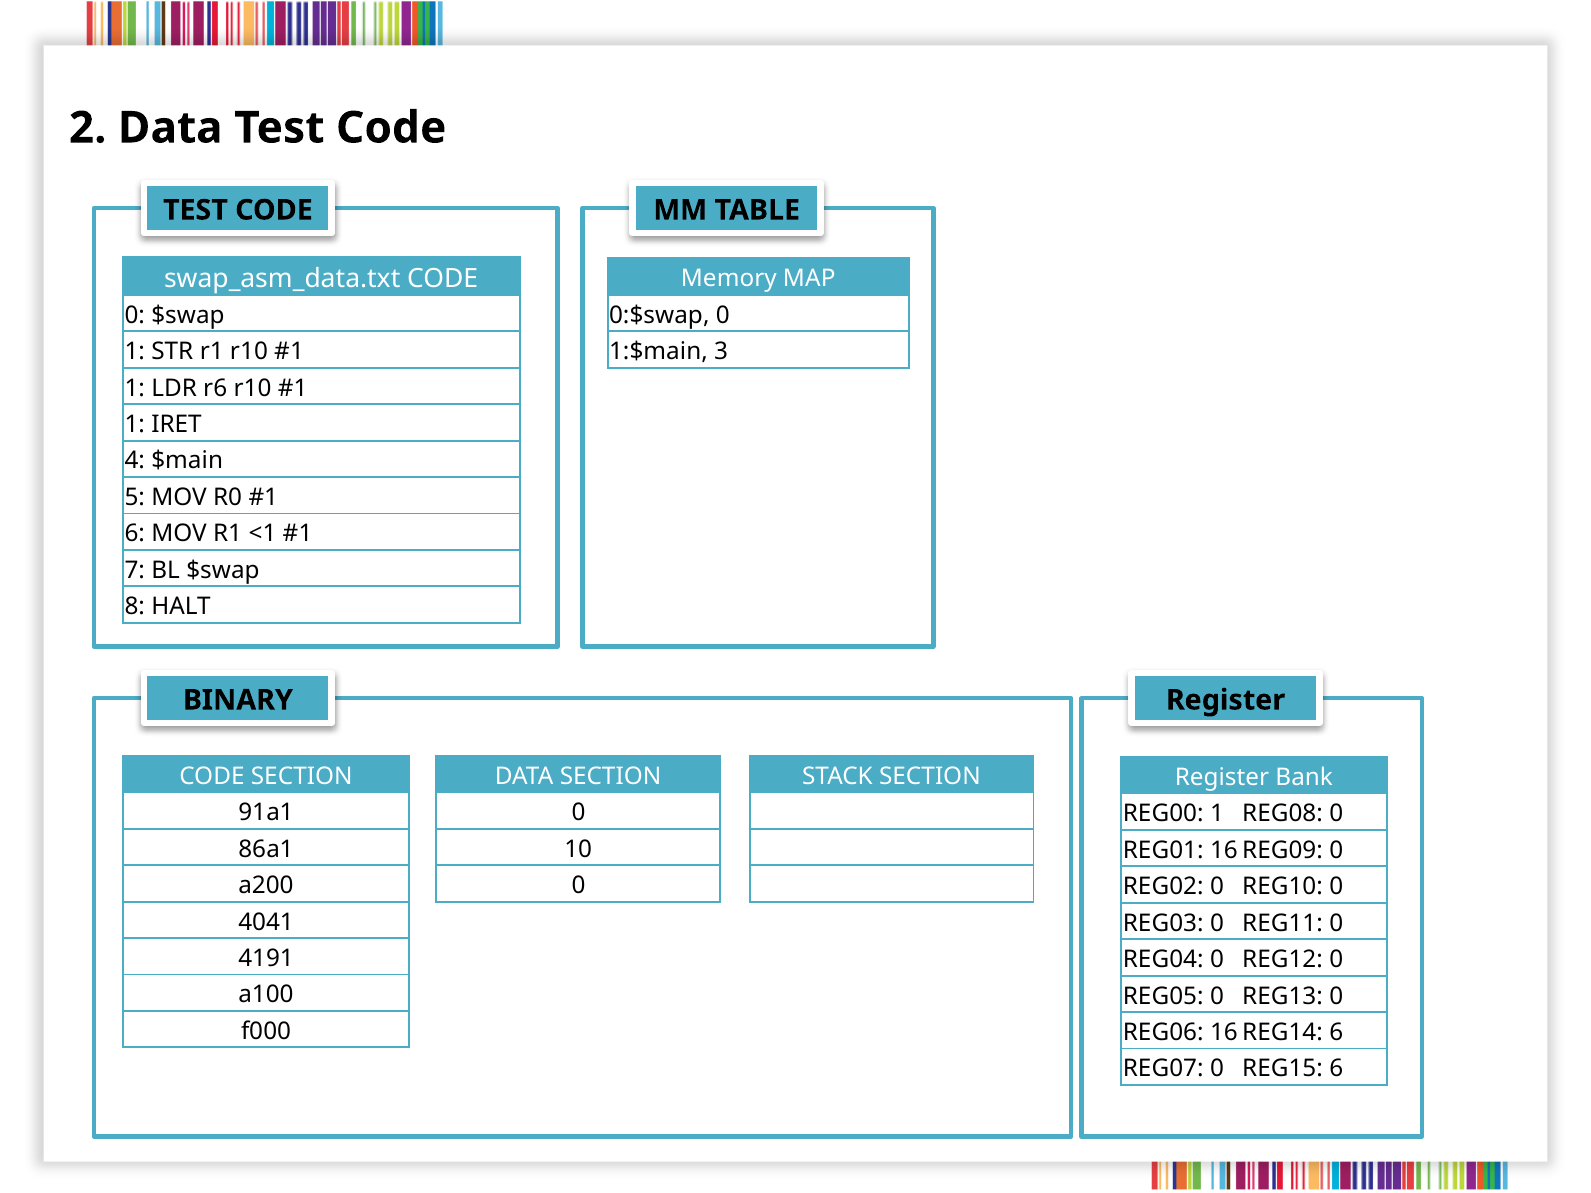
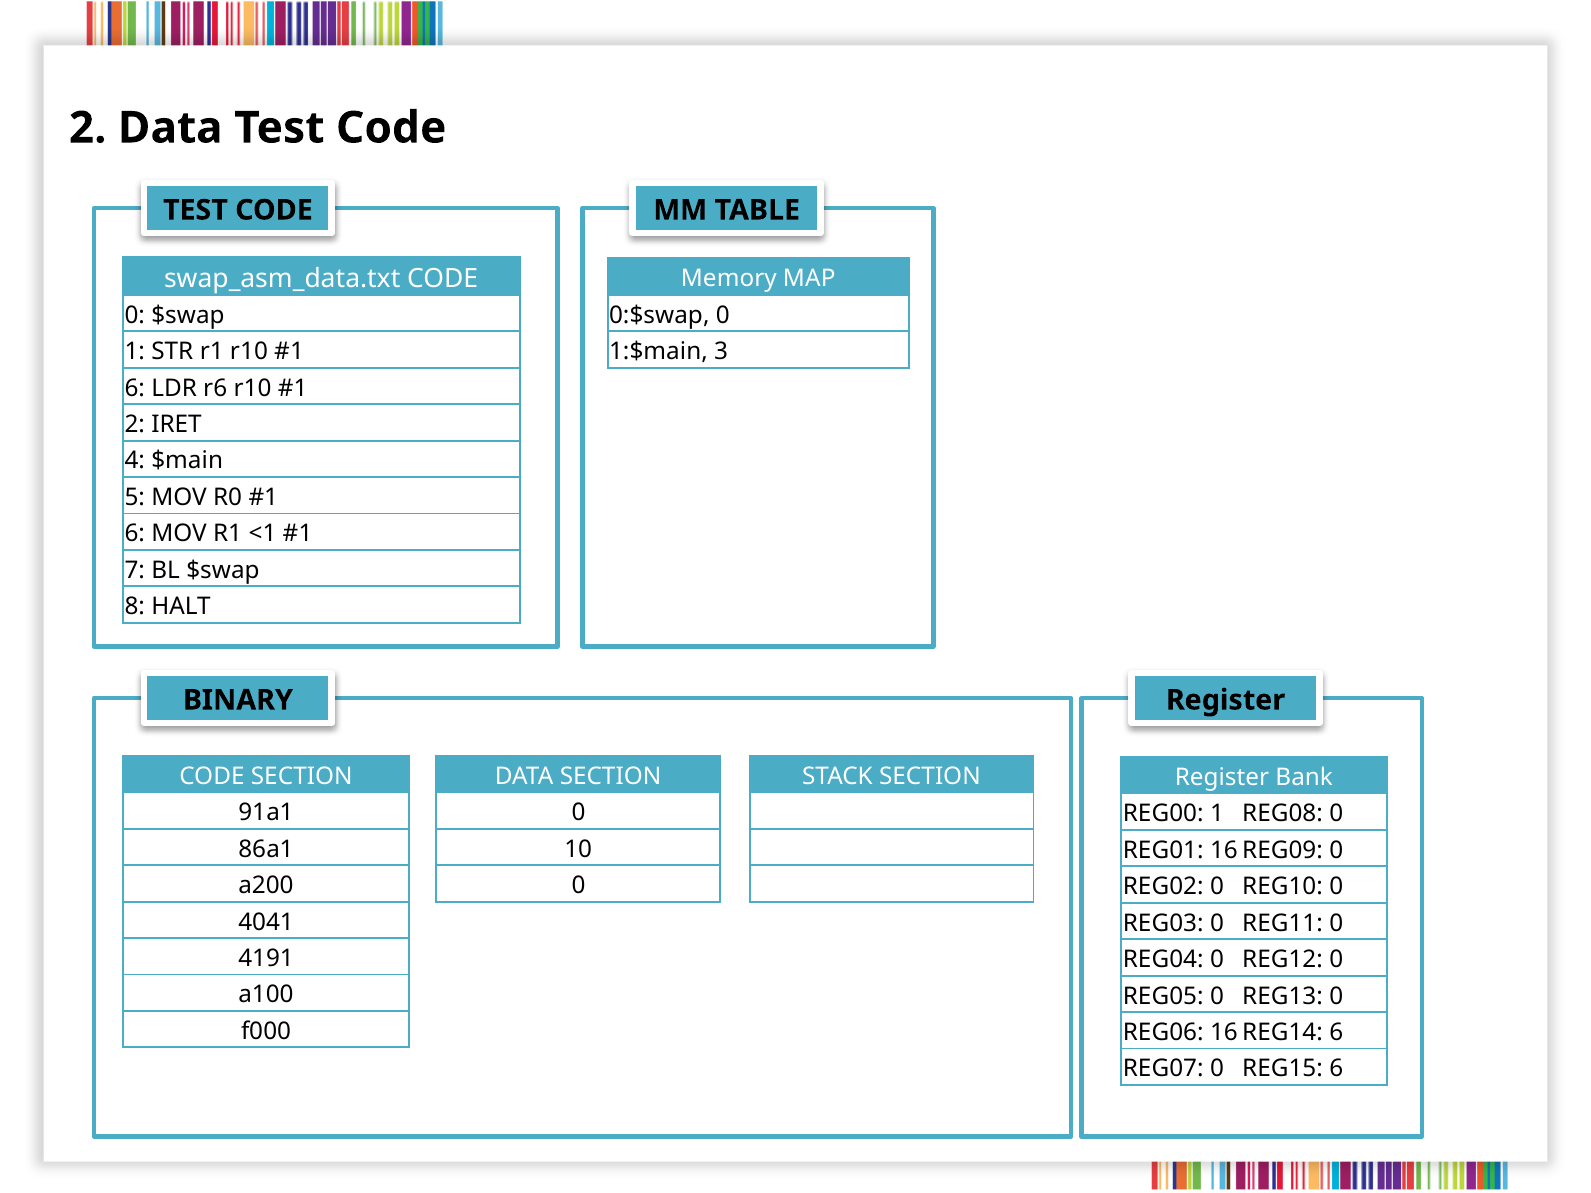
1 at (135, 388): 1 -> 6
1 at (135, 425): 1 -> 2
